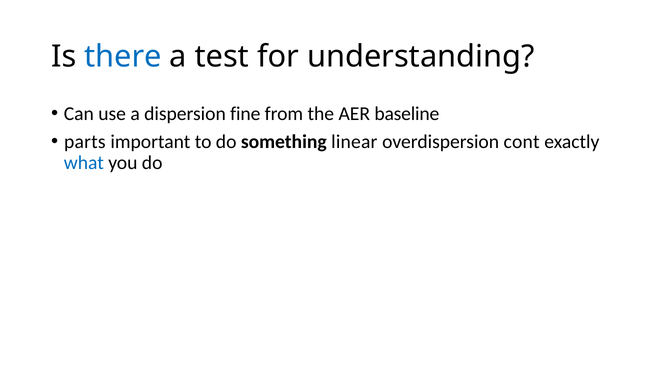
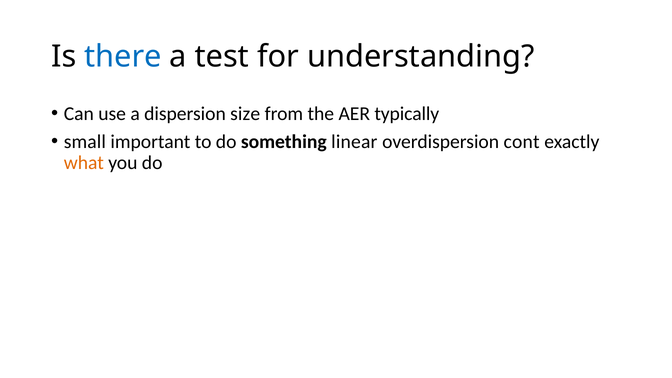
fine: fine -> size
baseline: baseline -> typically
parts: parts -> small
what colour: blue -> orange
